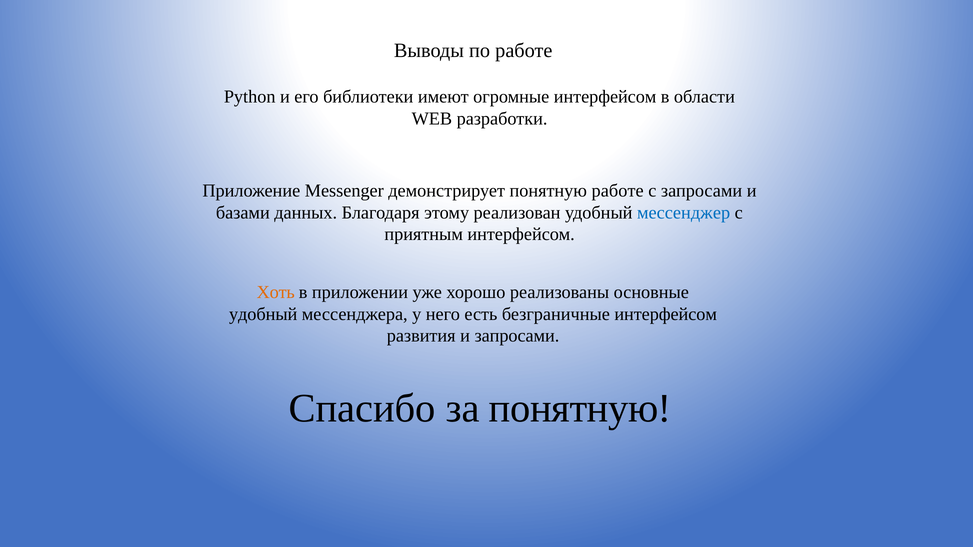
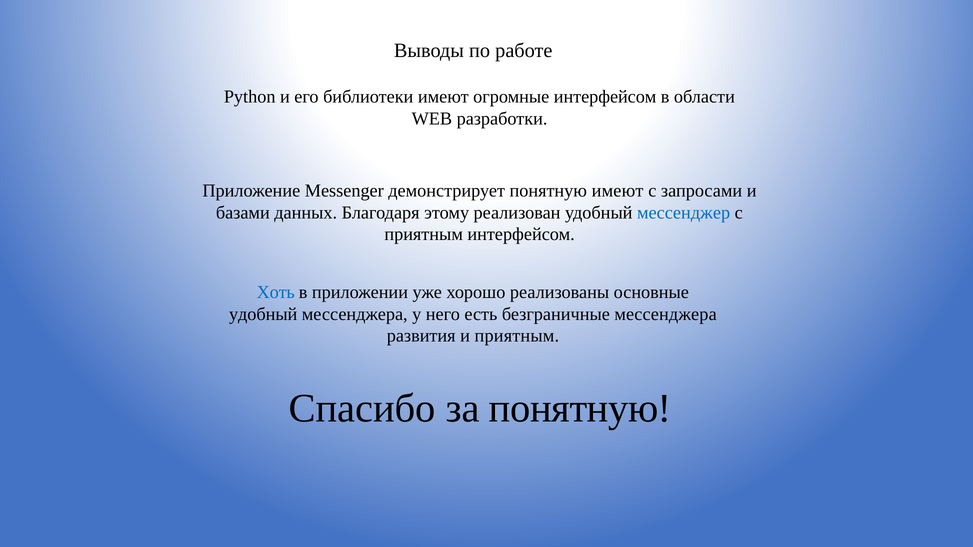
понятную работе: работе -> имеют
Хоть colour: orange -> blue
безграничные интерфейсом: интерфейсом -> мессенджера
и запросами: запросами -> приятным
